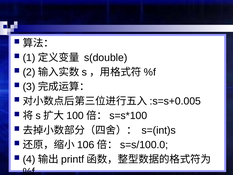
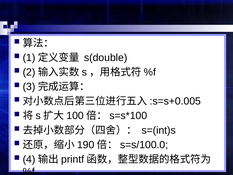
106: 106 -> 190
